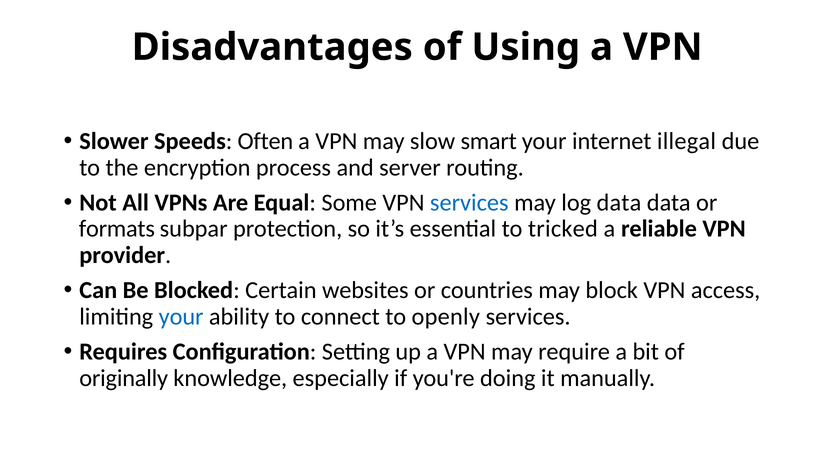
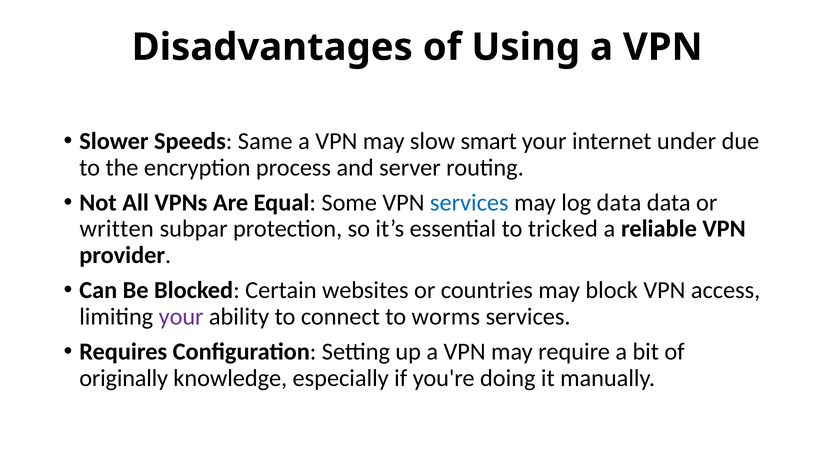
Often: Often -> Same
illegal: illegal -> under
formats: formats -> written
your at (181, 316) colour: blue -> purple
openly: openly -> worms
